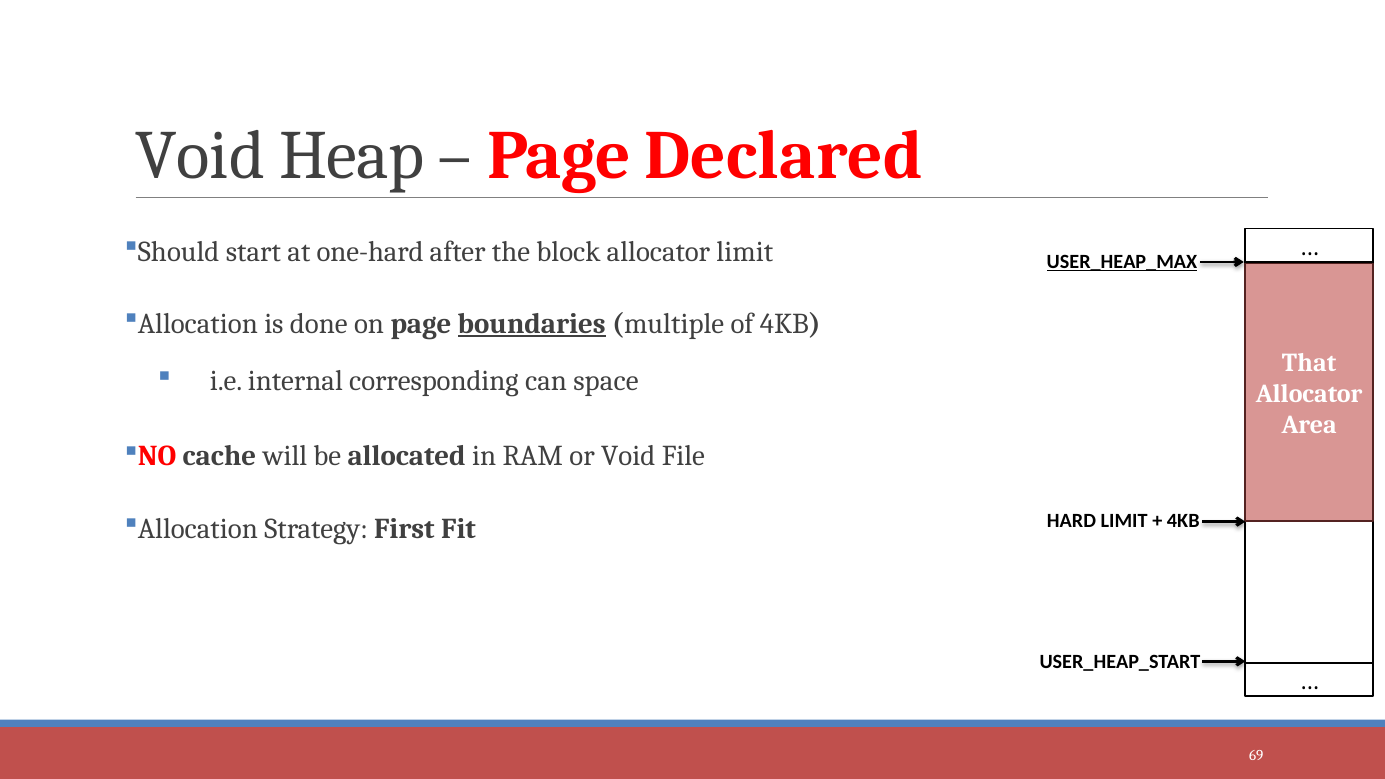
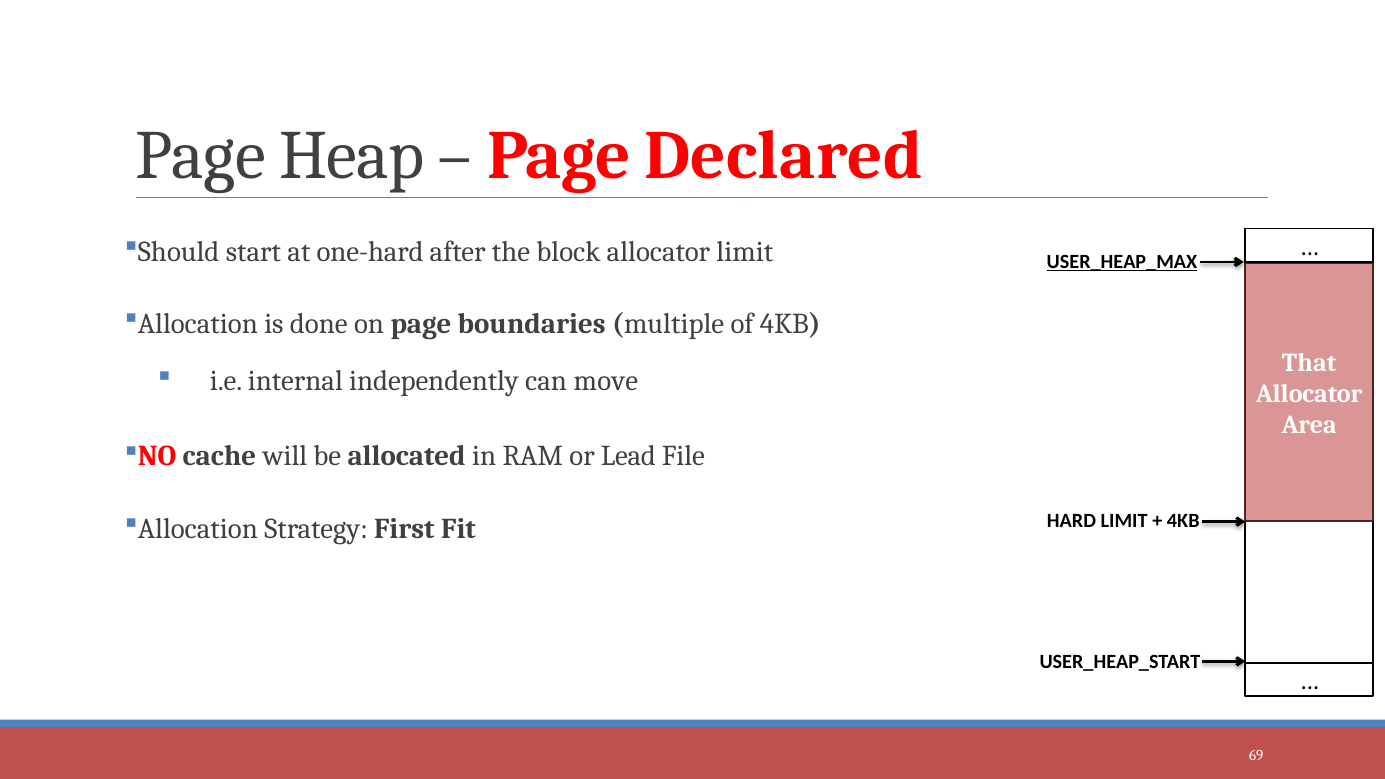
Void at (200, 155): Void -> Page
boundaries underline: present -> none
corresponding: corresponding -> independently
space: space -> move
or Void: Void -> Lead
